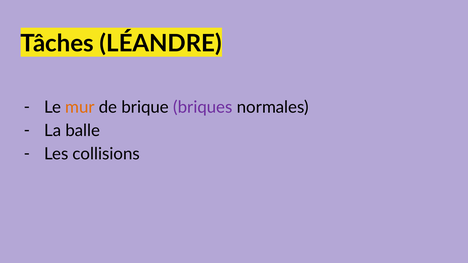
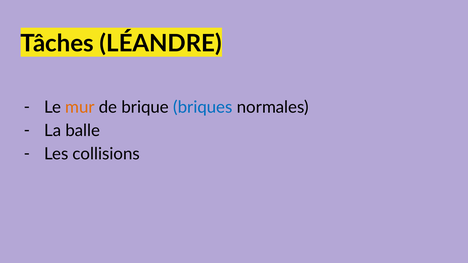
briques colour: purple -> blue
